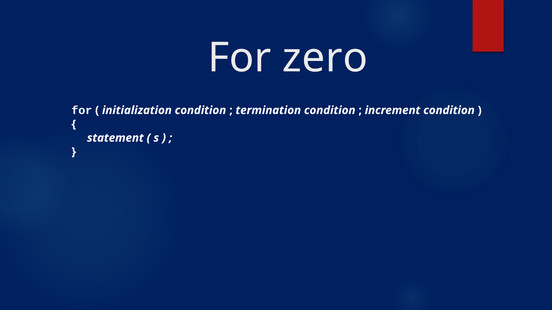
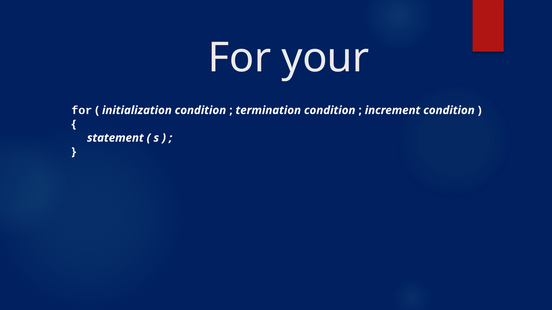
zero: zero -> your
